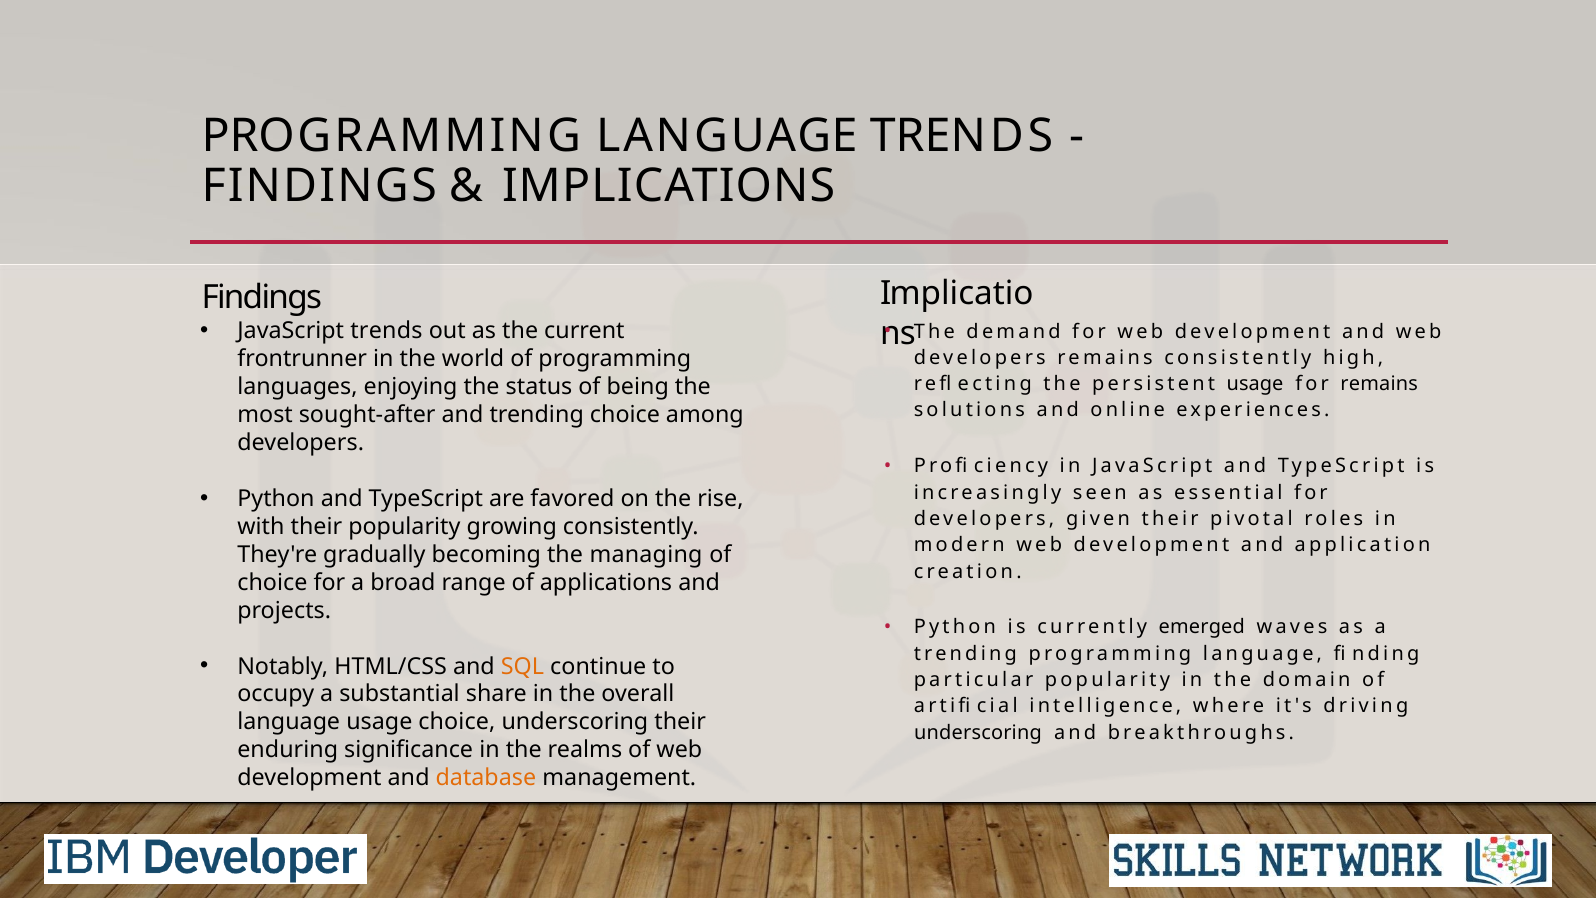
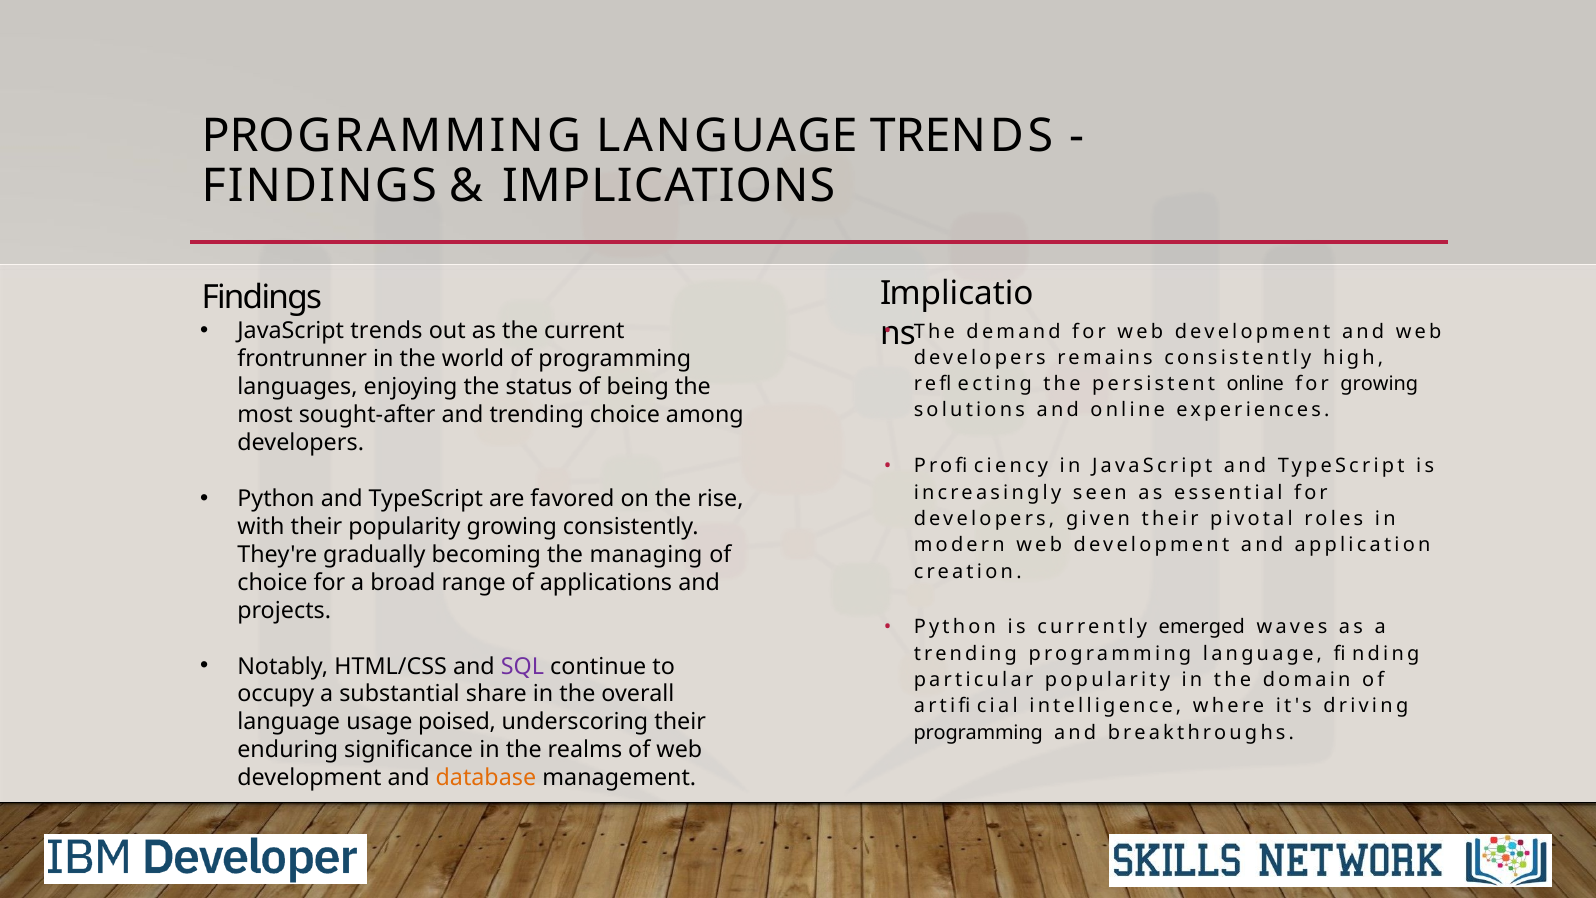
persistent usage: usage -> online
for remains: remains -> growing
SQL colour: orange -> purple
usage choice: choice -> poised
underscoring at (978, 732): underscoring -> programming
